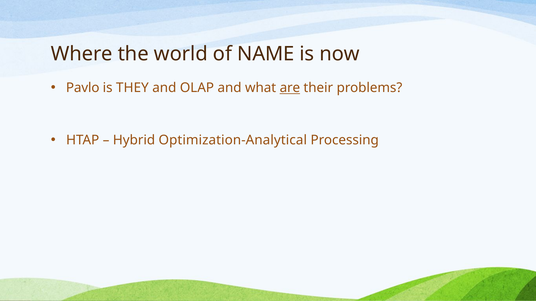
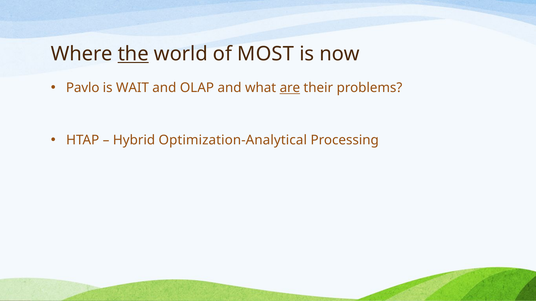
the underline: none -> present
NAME: NAME -> MOST
THEY: THEY -> WAIT
